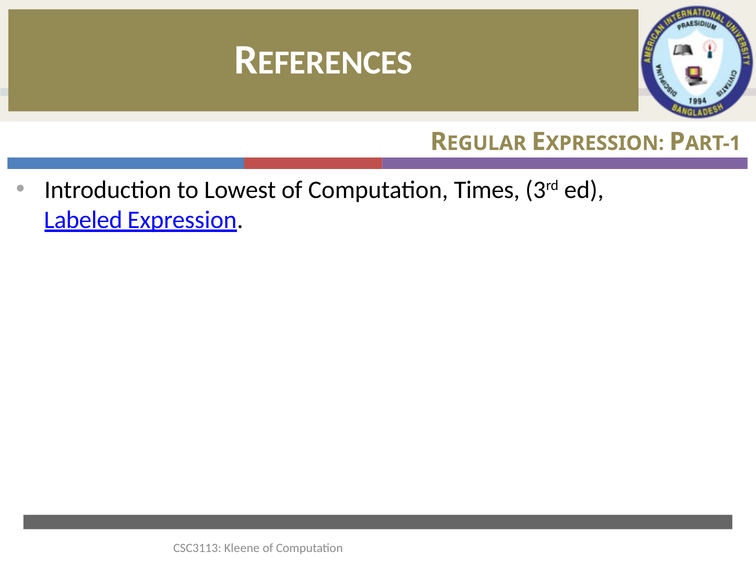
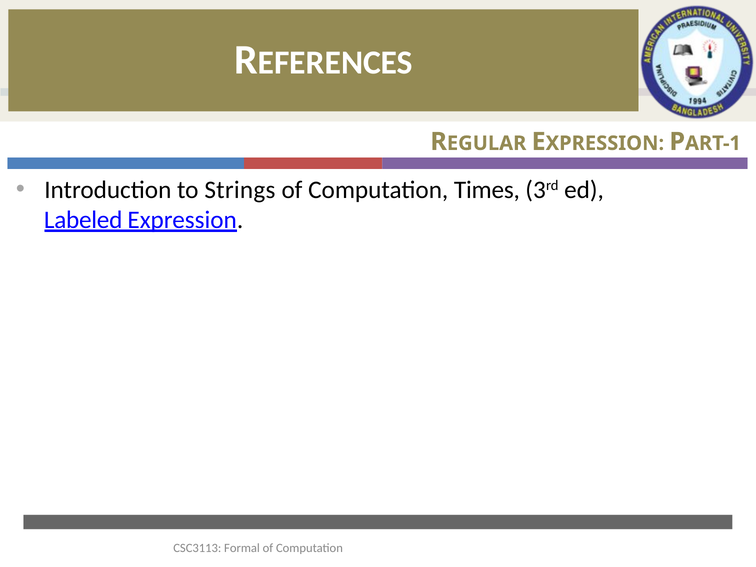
Lowest: Lowest -> Strings
Kleene: Kleene -> Formal
